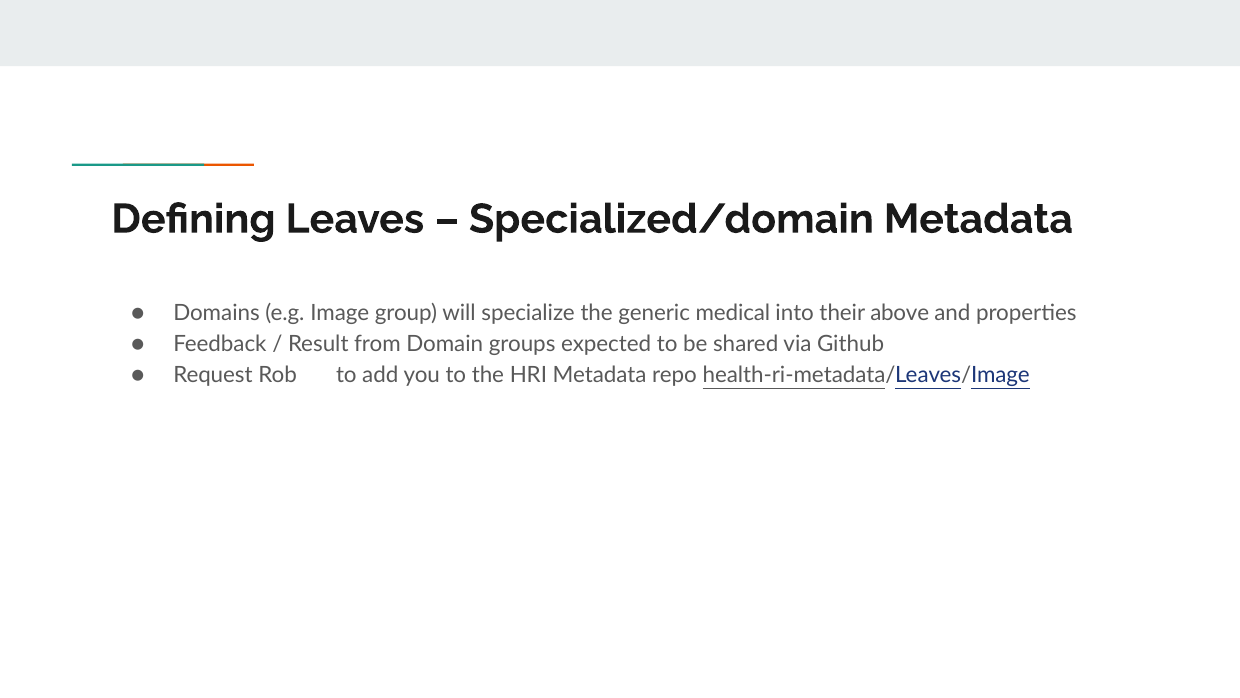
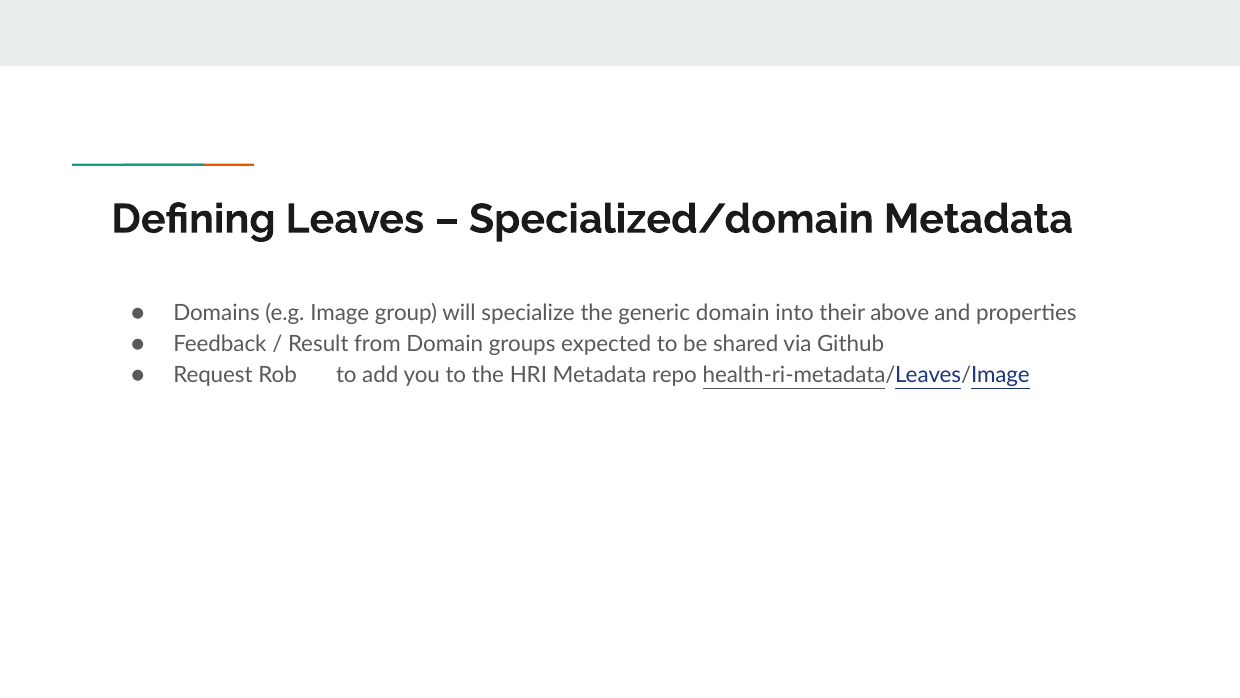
generic medical: medical -> domain
